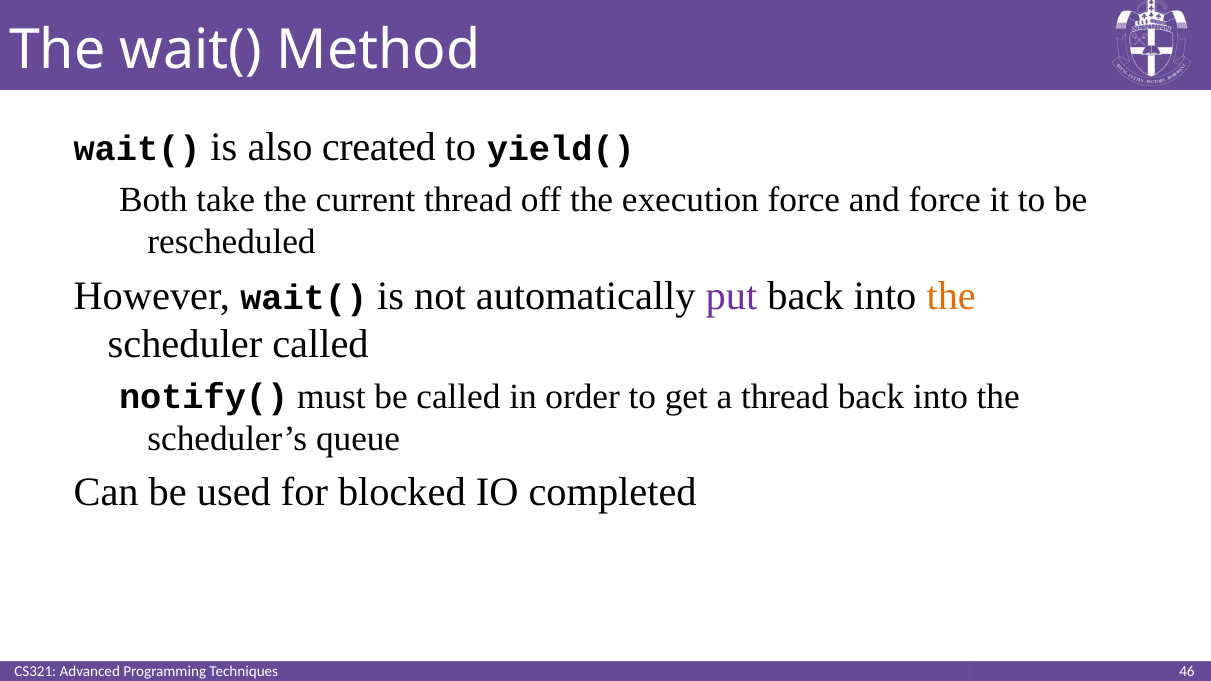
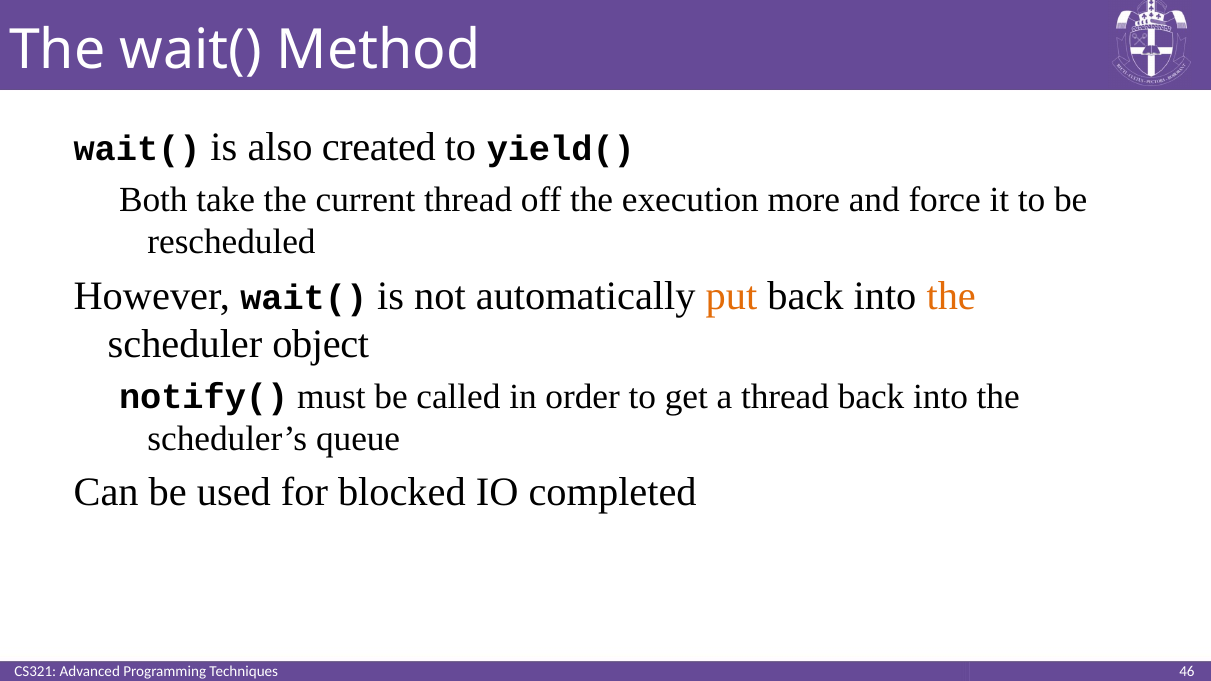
execution force: force -> more
put colour: purple -> orange
scheduler called: called -> object
